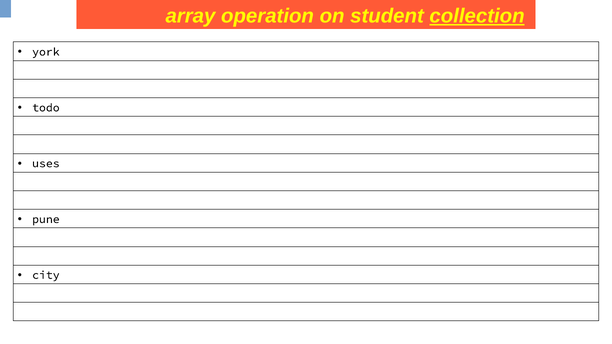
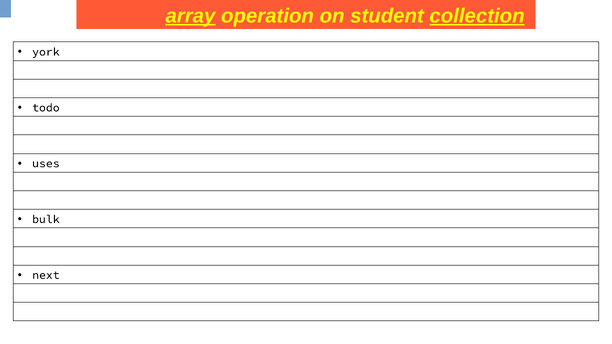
array underline: none -> present
pune: pune -> bulk
city: city -> next
